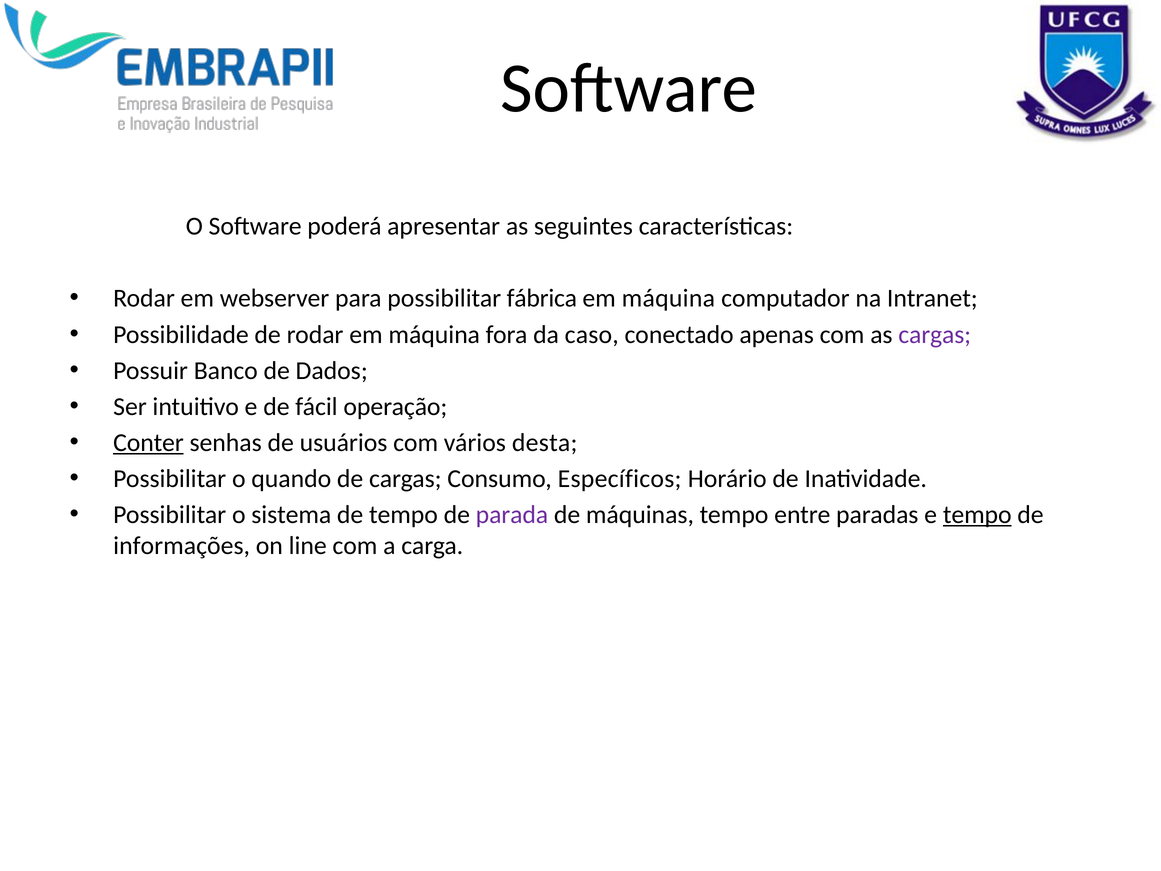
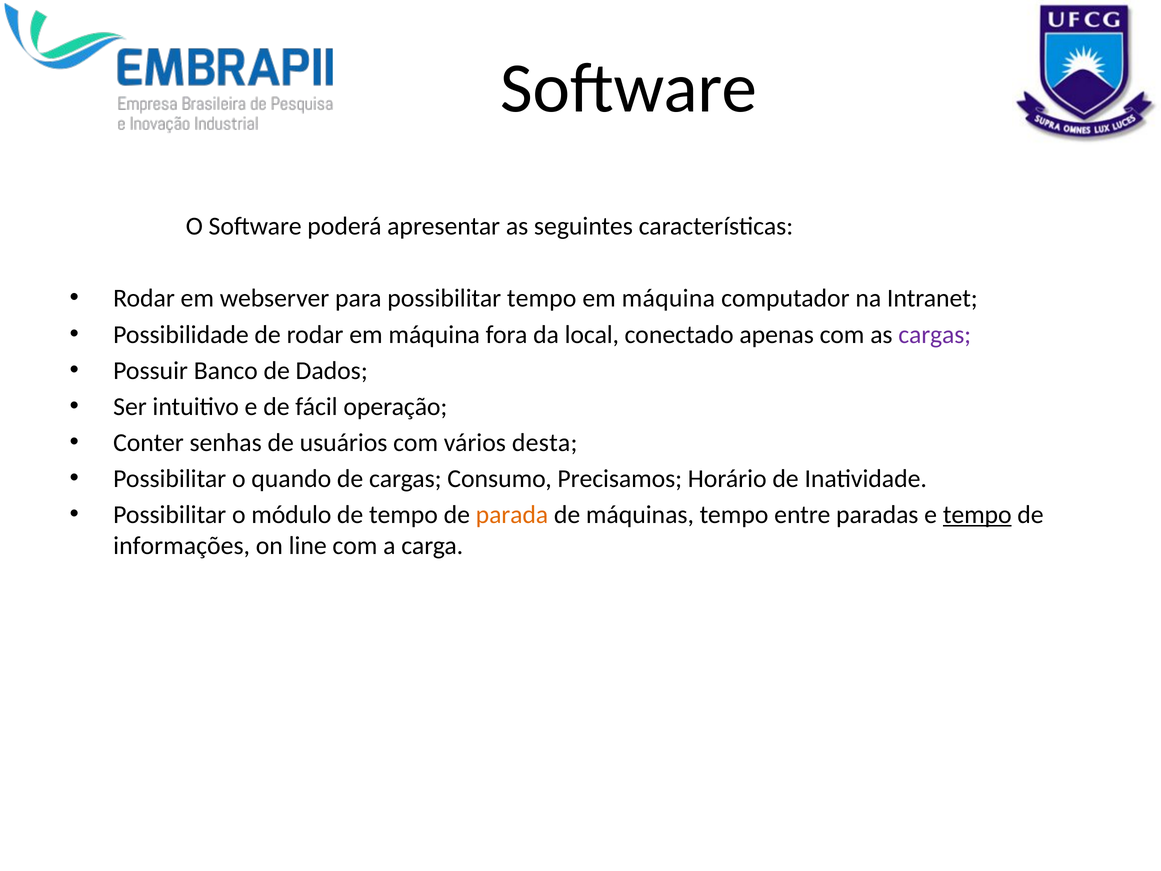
possibilitar fábrica: fábrica -> tempo
caso: caso -> local
Conter underline: present -> none
Específicos: Específicos -> Precisamos
sistema: sistema -> módulo
parada colour: purple -> orange
